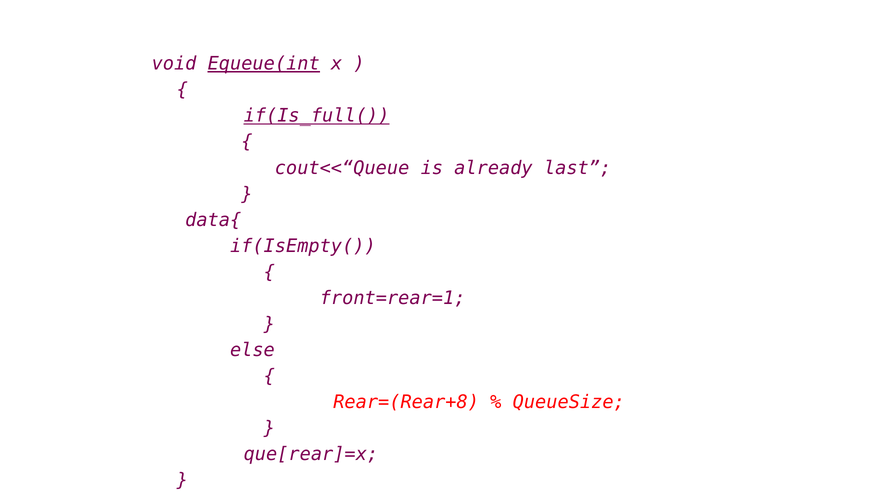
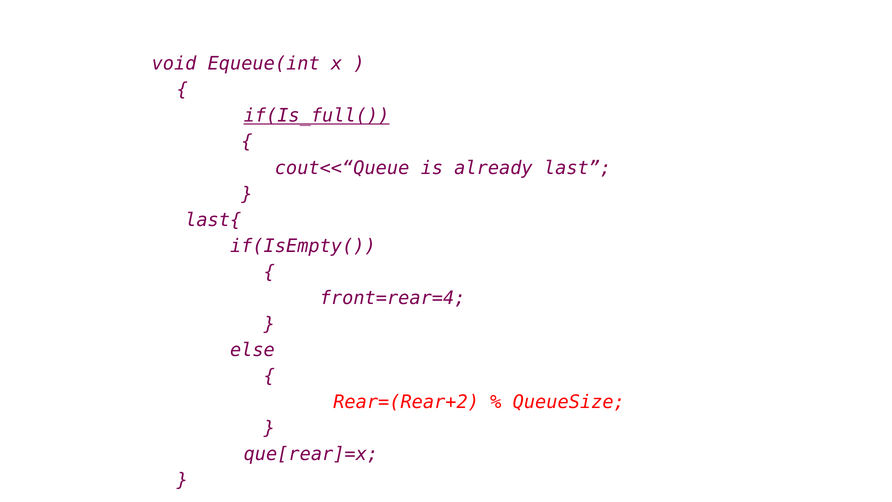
Equeue(int underline: present -> none
data{: data{ -> last{
front=rear=1: front=rear=1 -> front=rear=4
Rear=(Rear+8: Rear=(Rear+8 -> Rear=(Rear+2
